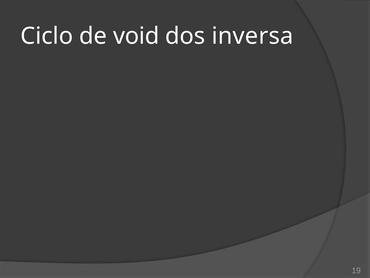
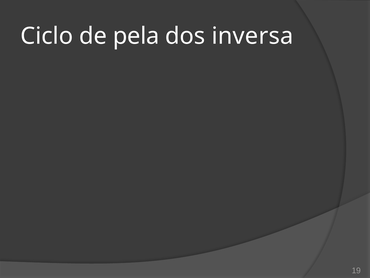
void: void -> pela
